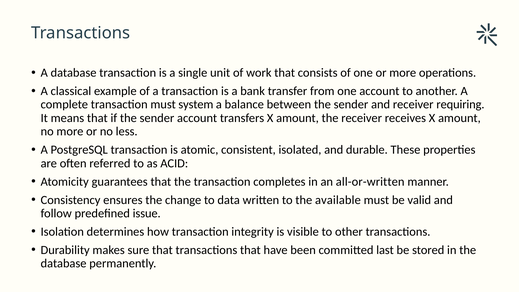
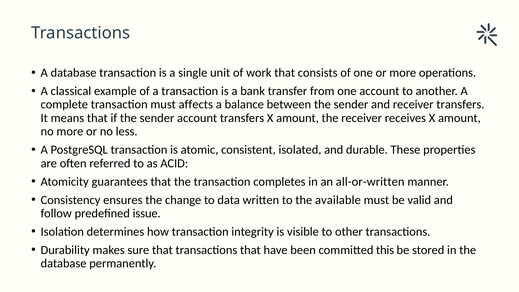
system: system -> affects
receiver requiring: requiring -> transfers
last: last -> this
